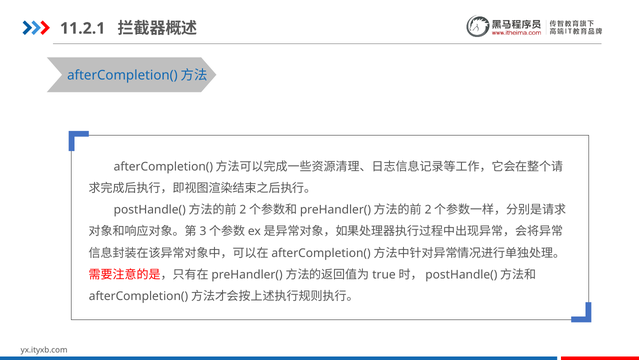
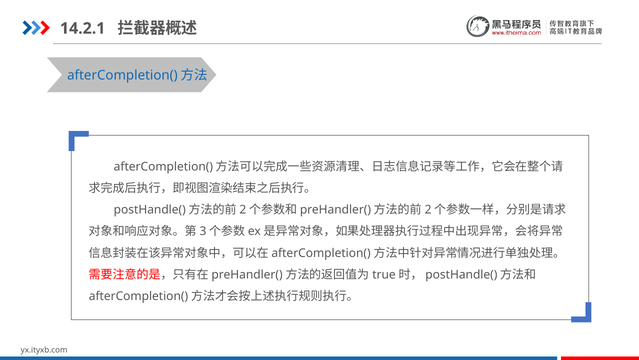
11.2.1: 11.2.1 -> 14.2.1
